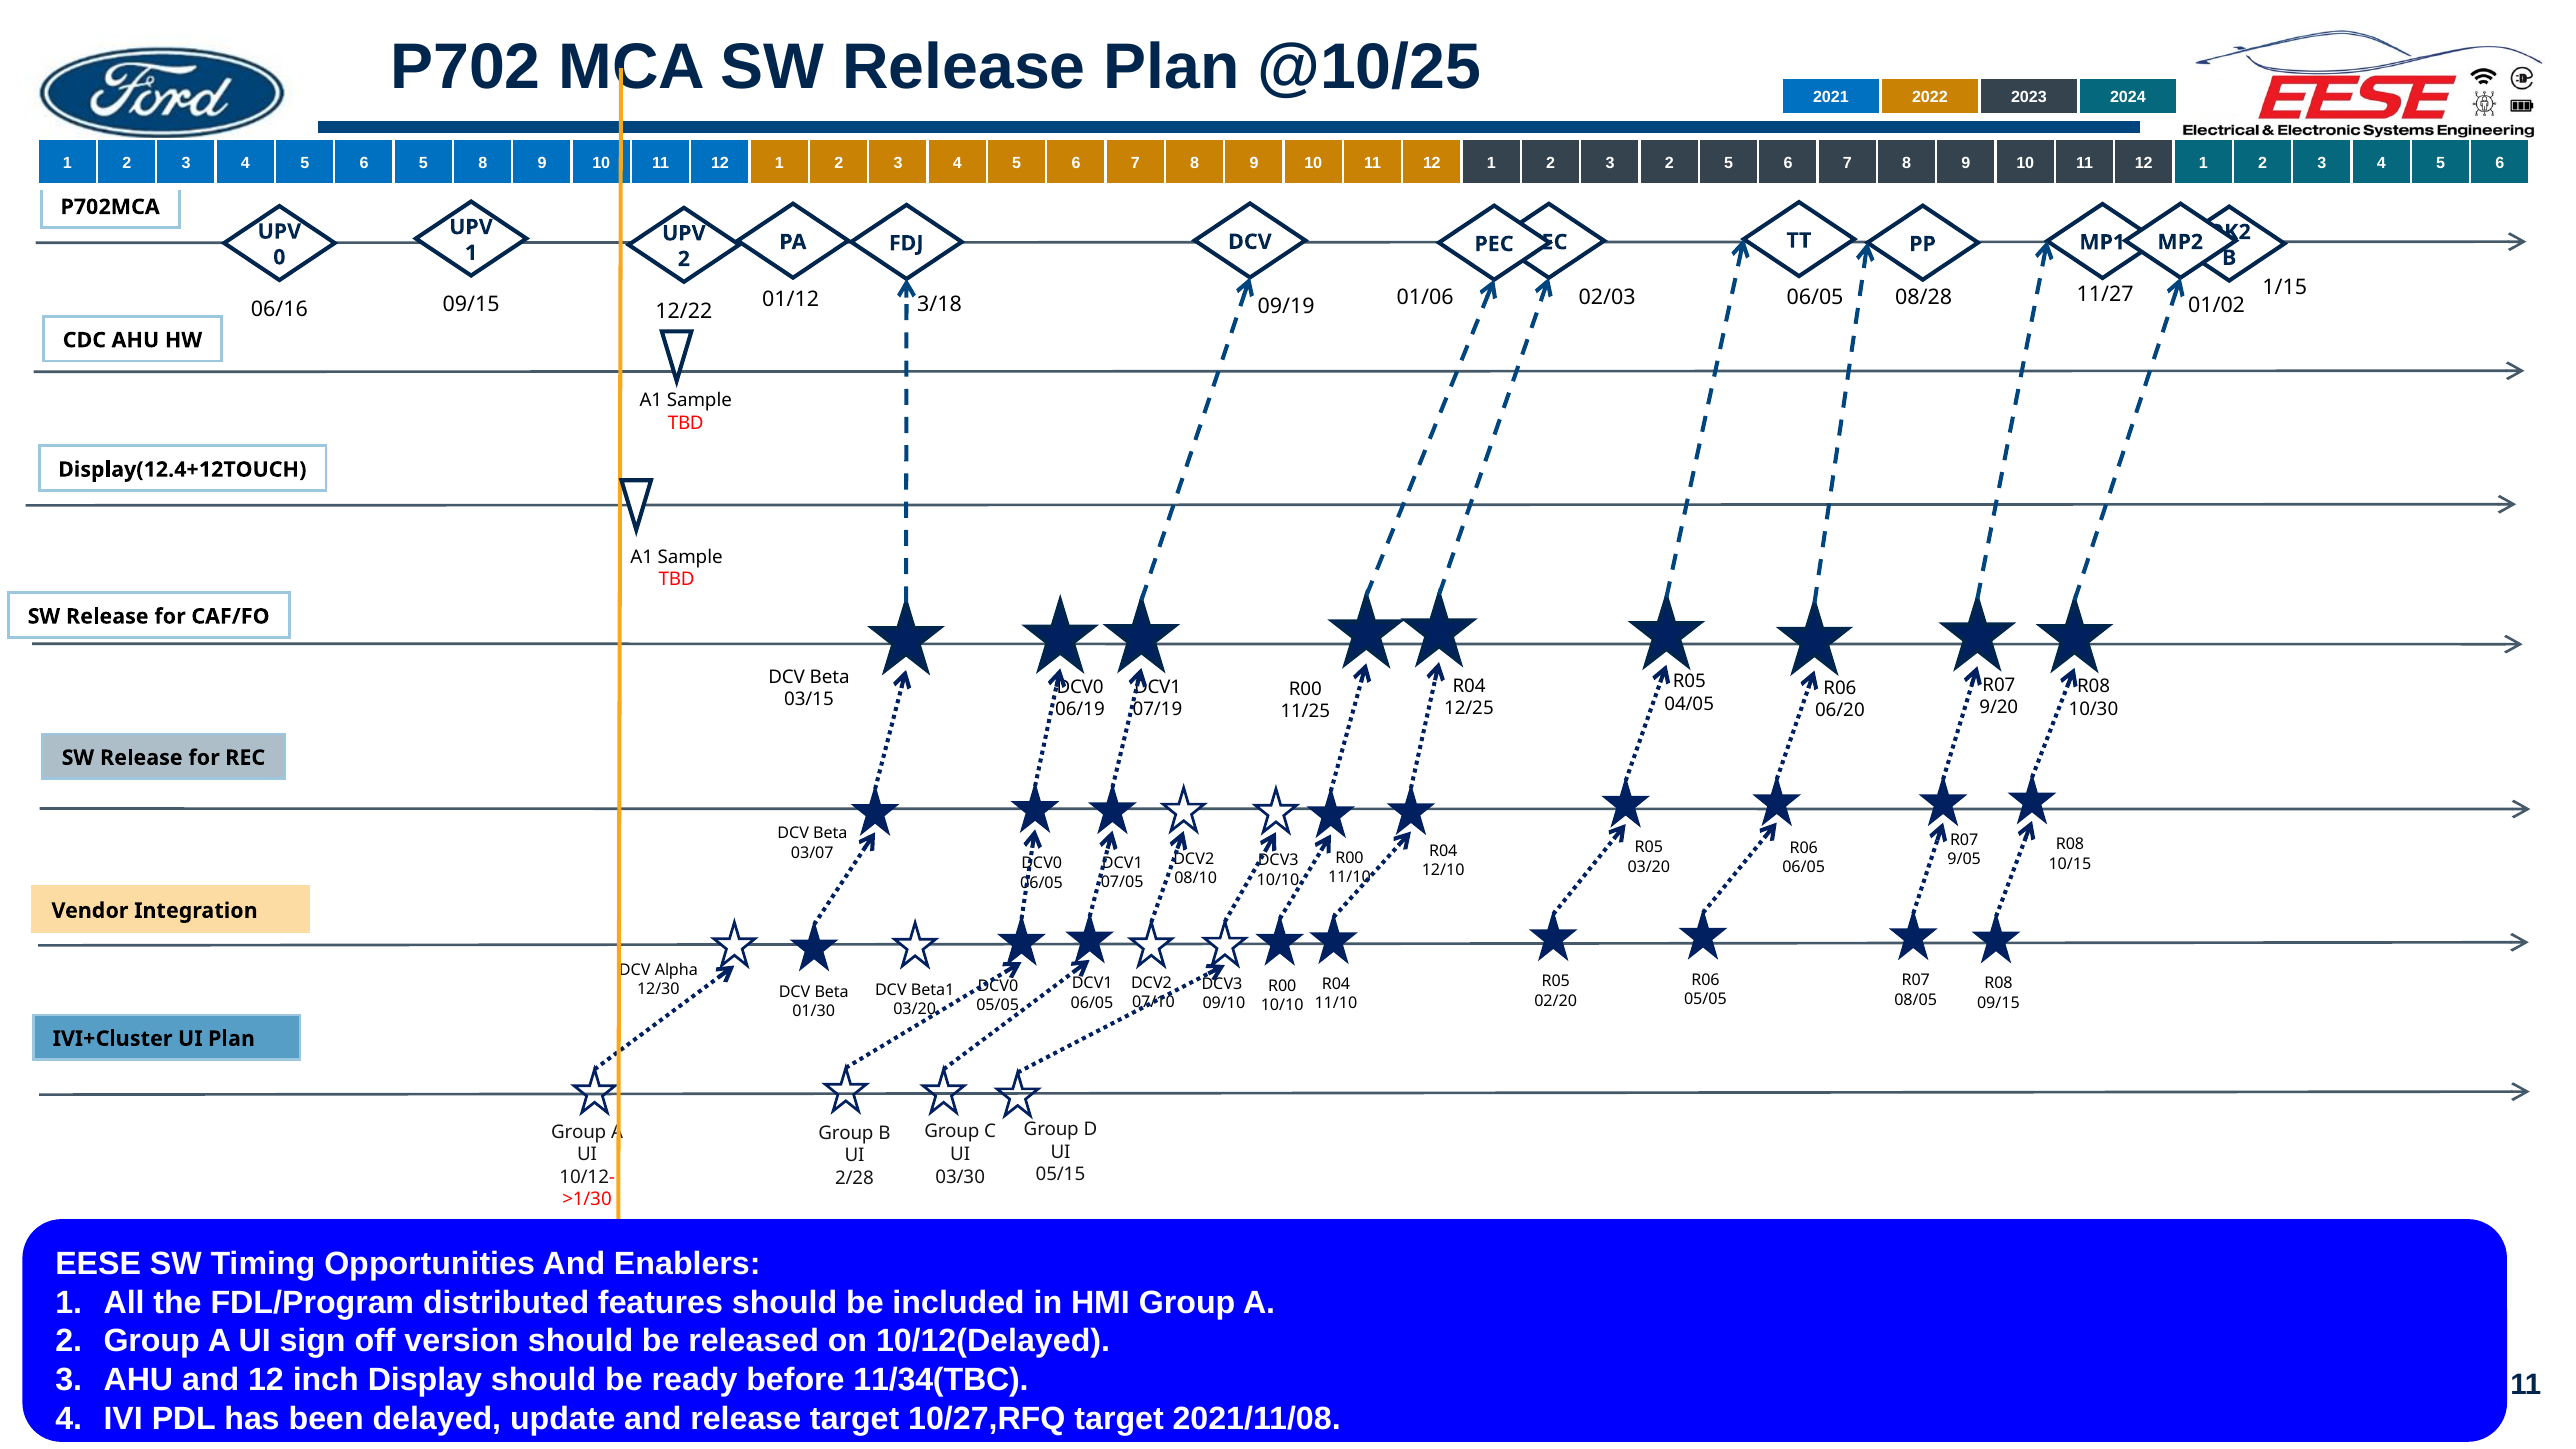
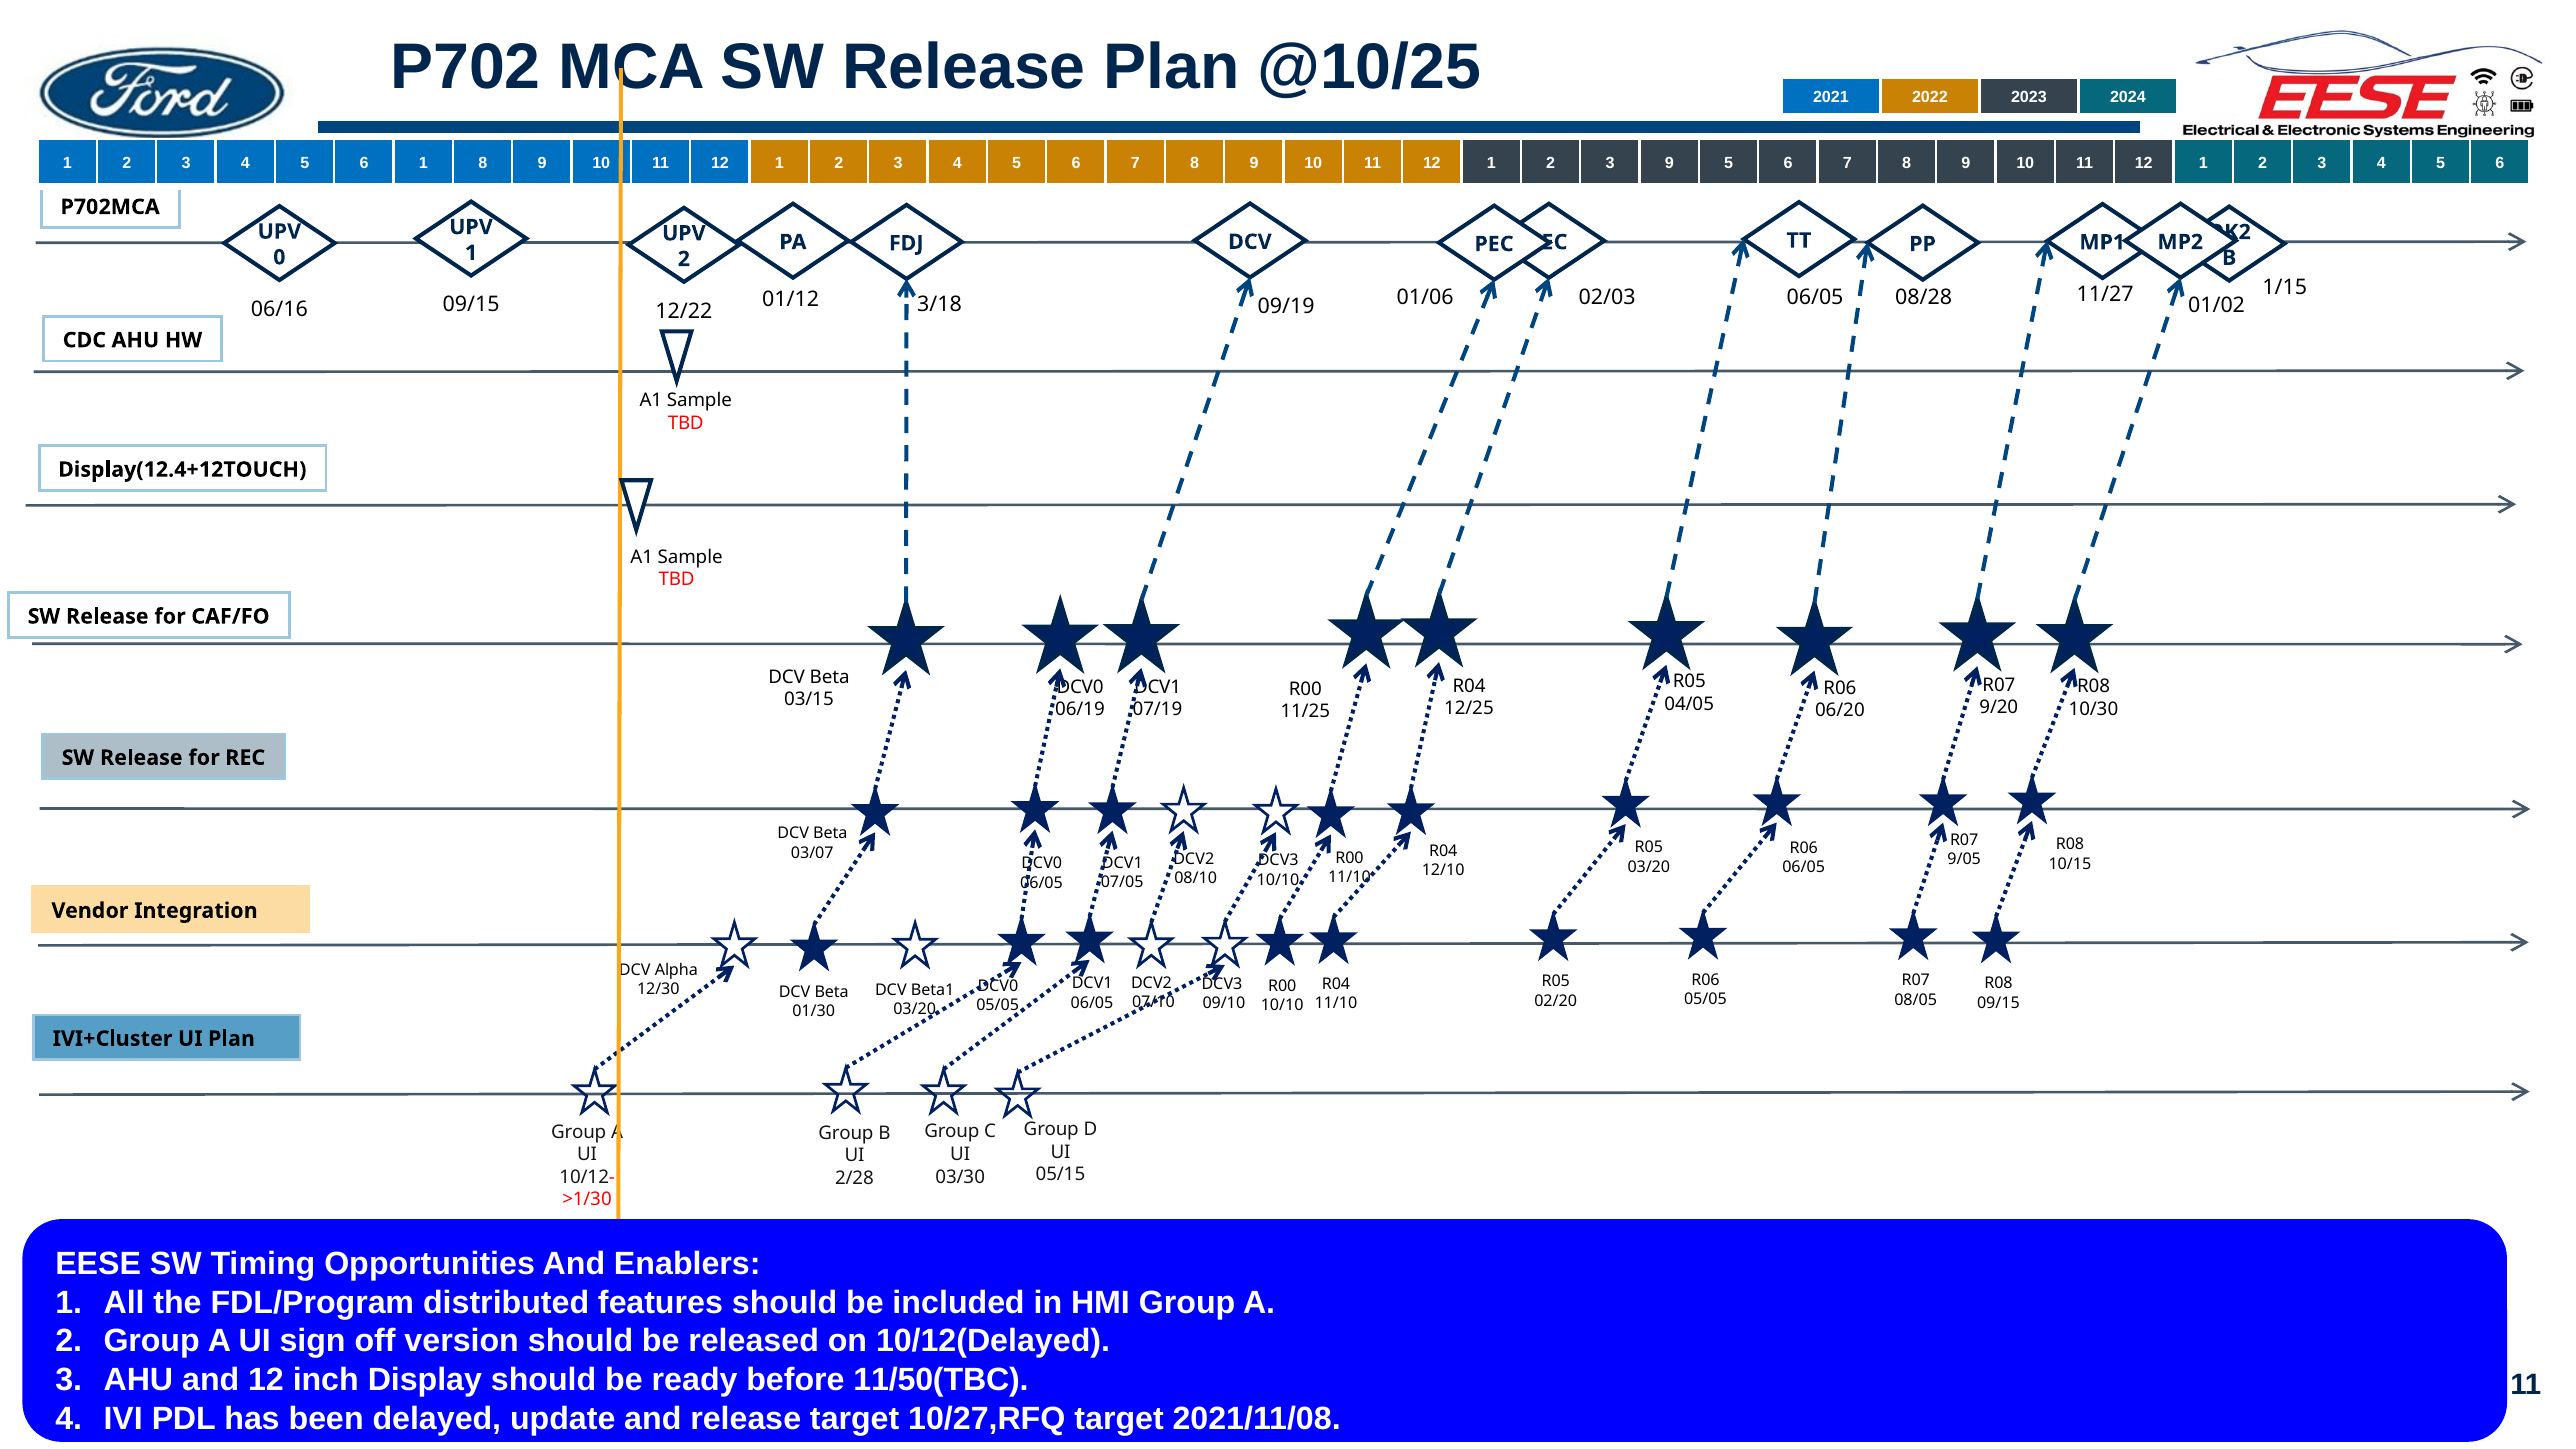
6 5: 5 -> 1
3 2: 2 -> 9
11/34(TBC: 11/34(TBC -> 11/50(TBC
